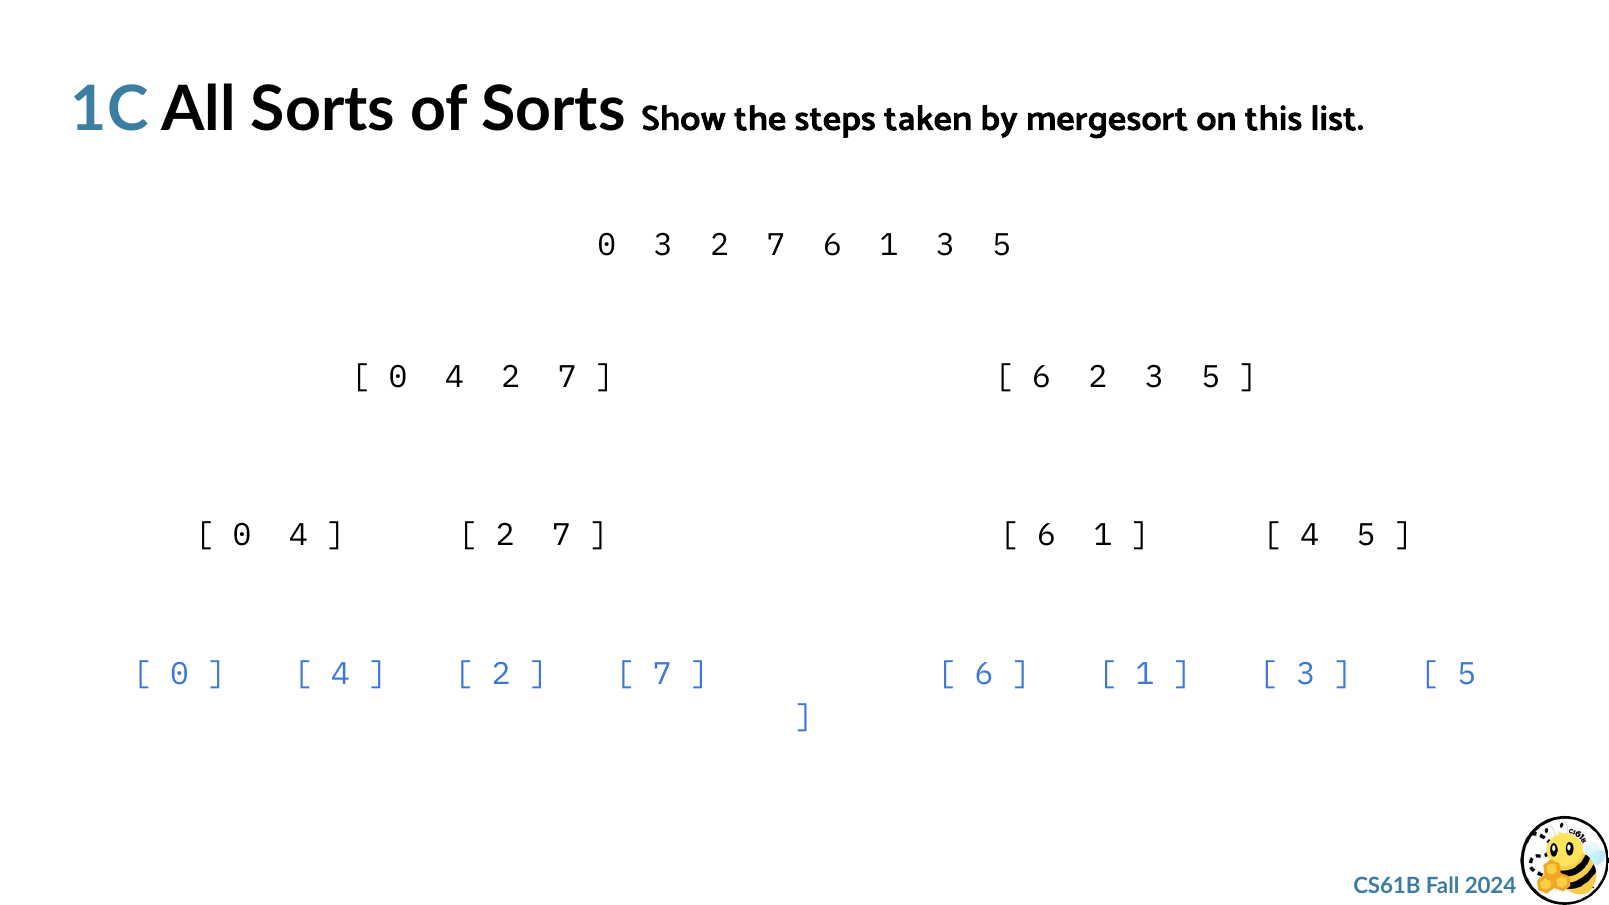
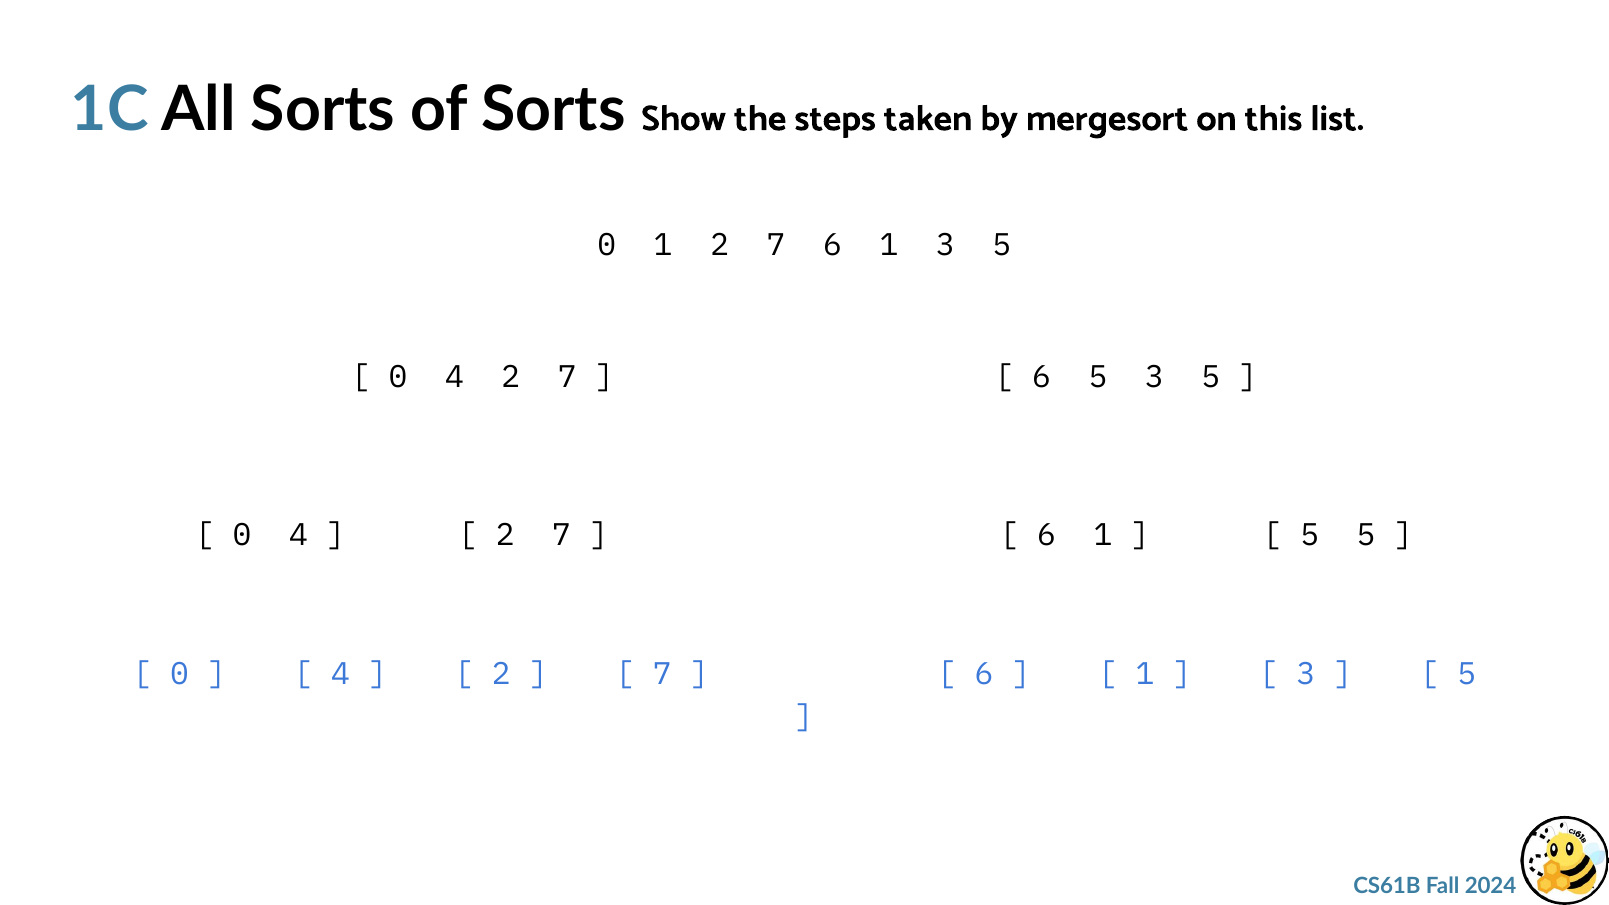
0 3: 3 -> 1
6 2: 2 -> 5
4 at (1310, 535): 4 -> 5
